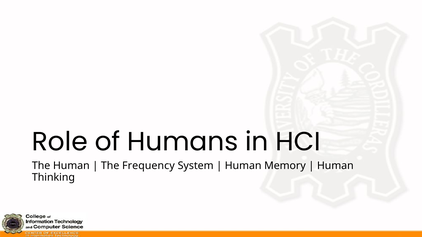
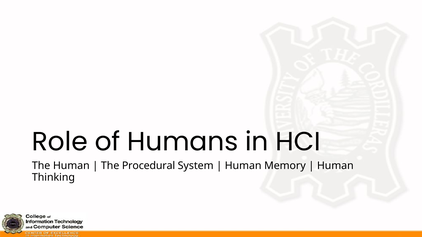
Frequency: Frequency -> Procedural
